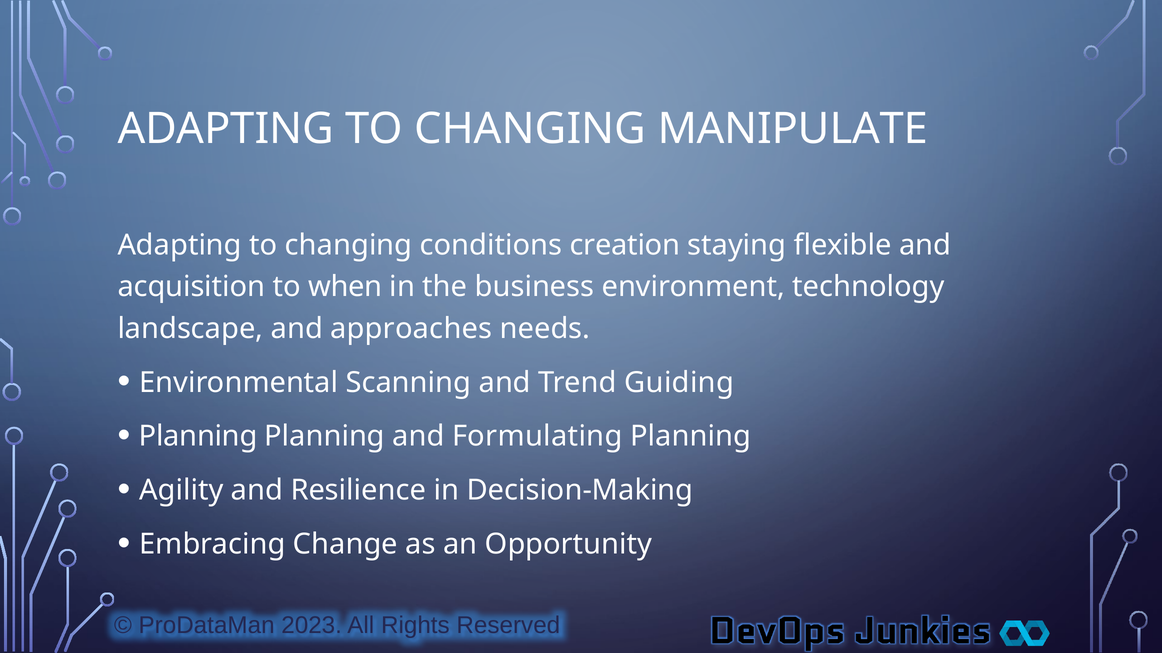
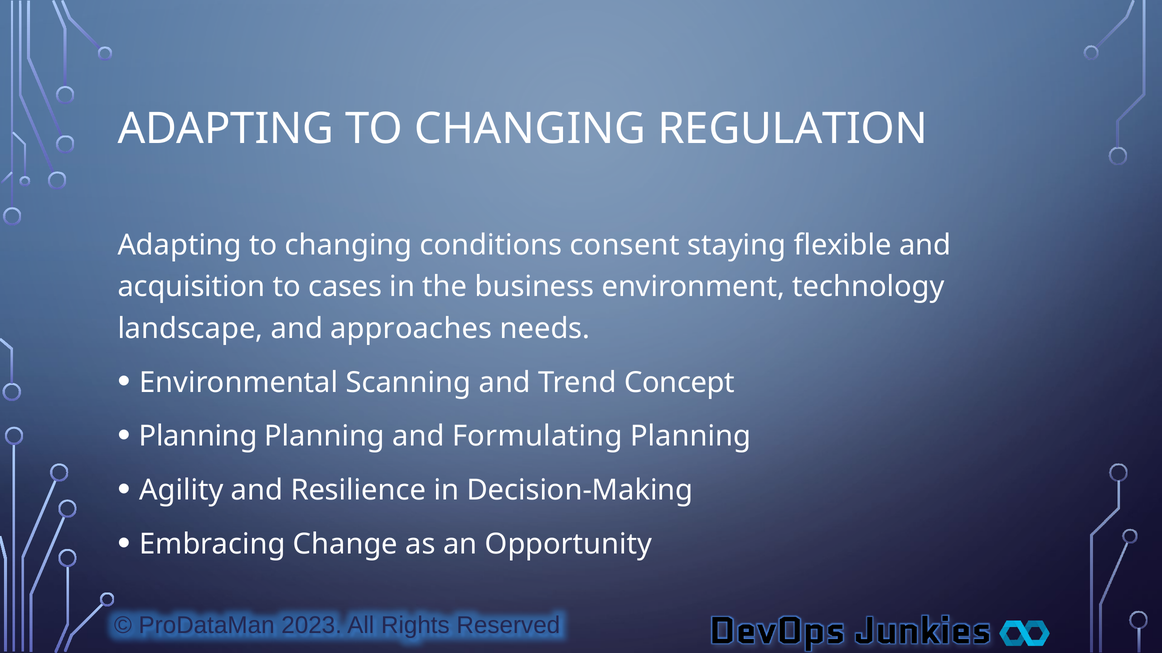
MANIPULATE: MANIPULATE -> REGULATION
creation: creation -> consent
when: when -> cases
Guiding: Guiding -> Concept
